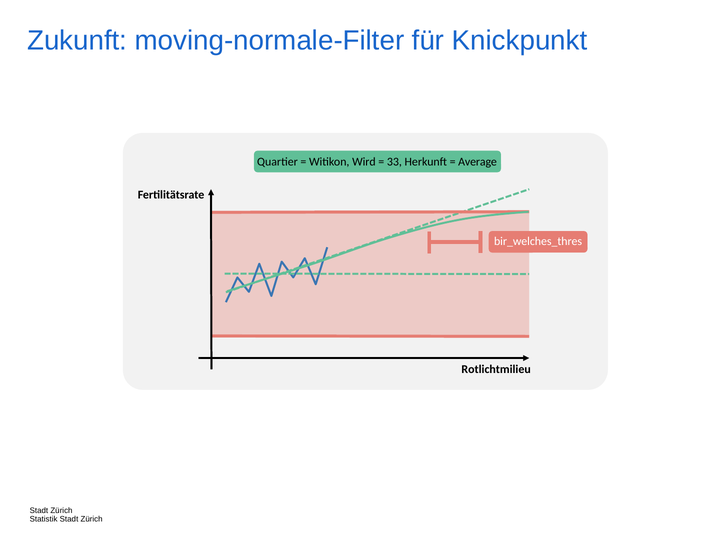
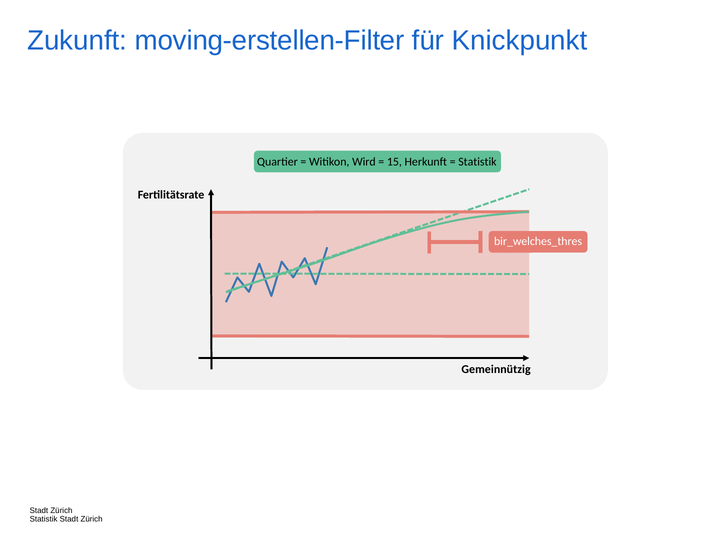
moving-normale-Filter: moving-normale-Filter -> moving-erstellen-Filter
33: 33 -> 15
Average at (478, 162): Average -> Statistik
Rotlichtmilieu: Rotlichtmilieu -> Gemeinnützig
